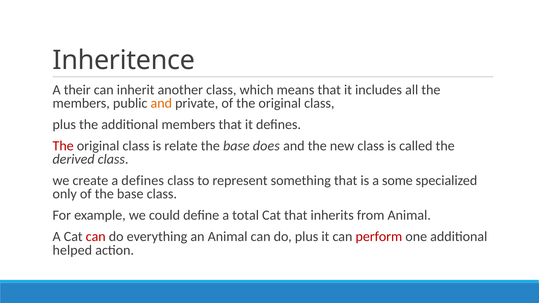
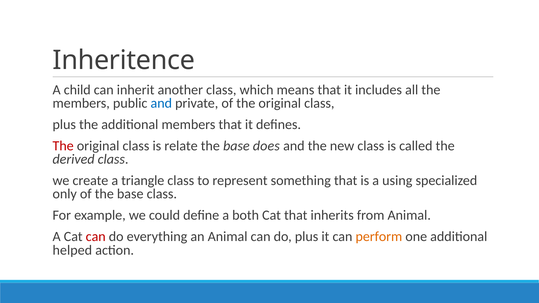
their: their -> child
and at (161, 103) colour: orange -> blue
a defines: defines -> triangle
some: some -> using
total: total -> both
perform colour: red -> orange
